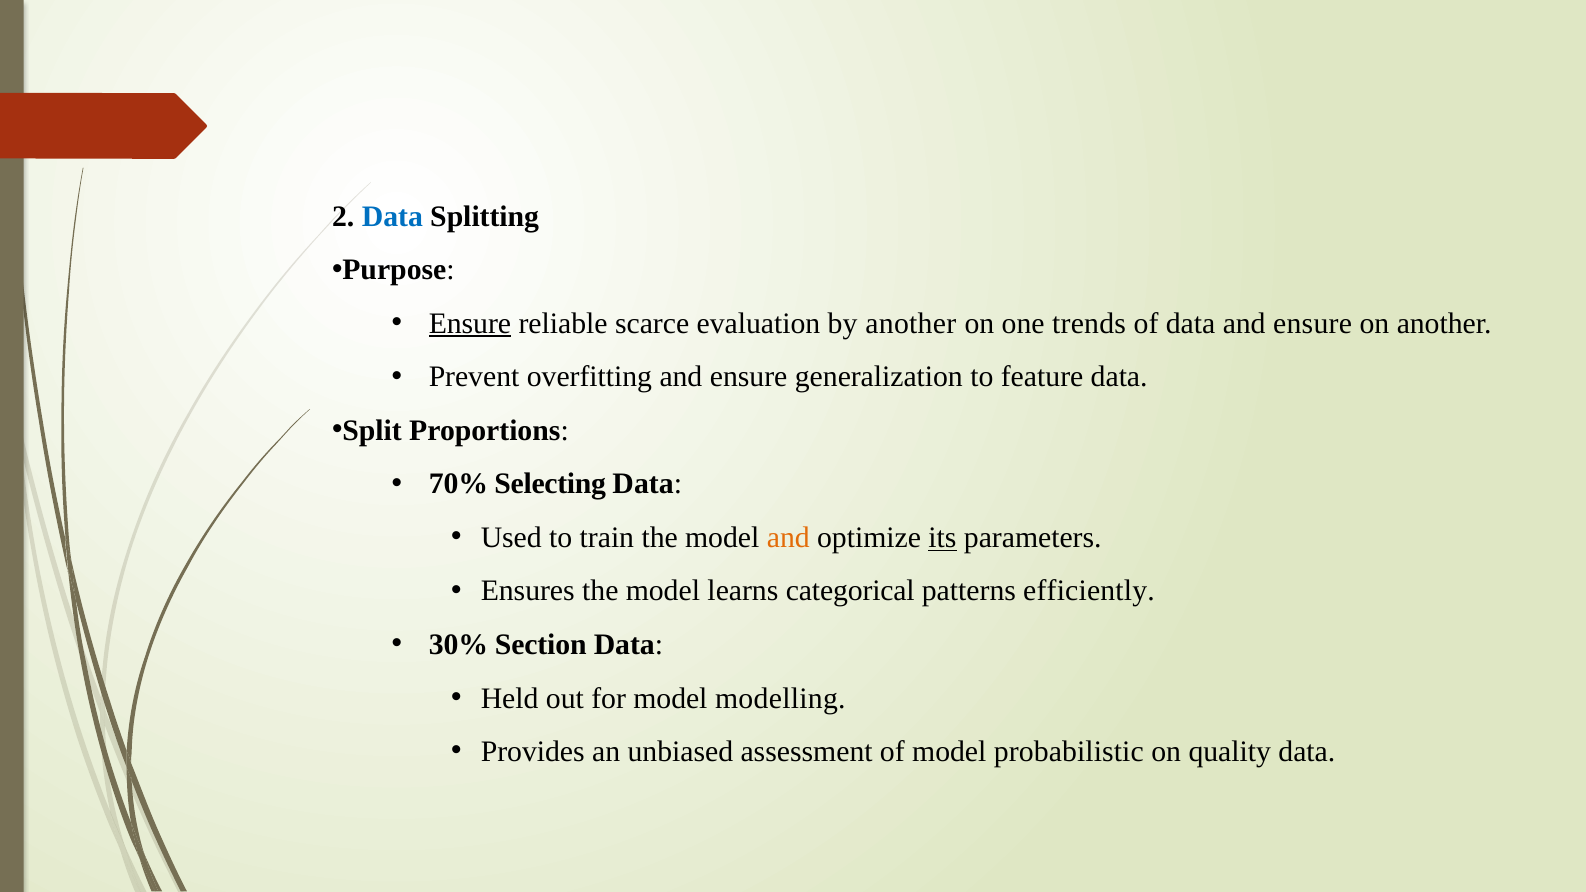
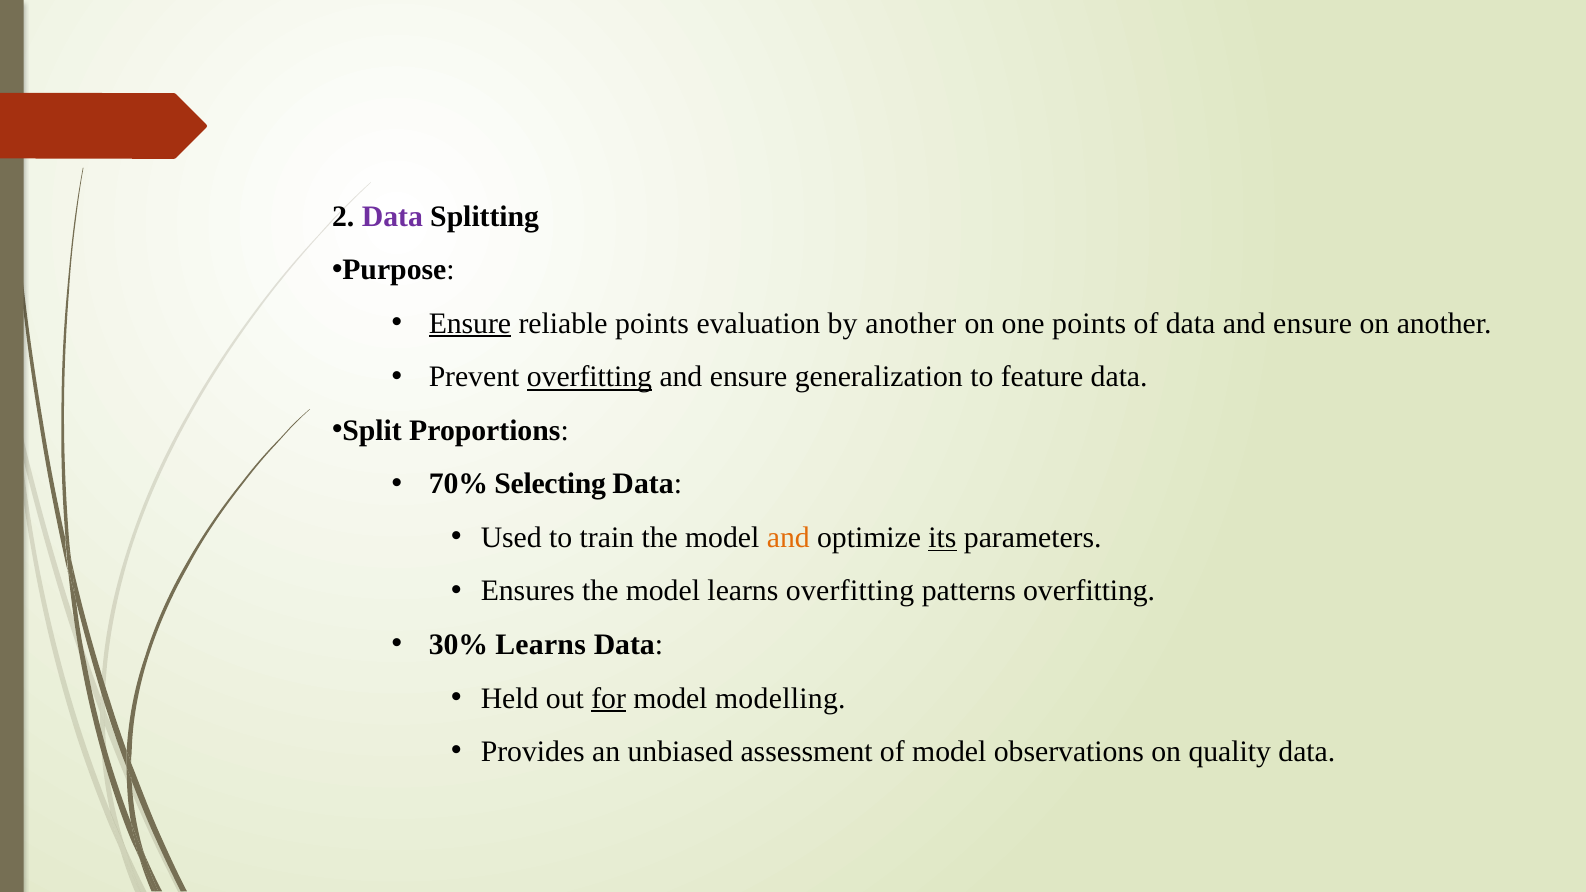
Data at (392, 217) colour: blue -> purple
reliable scarce: scarce -> points
one trends: trends -> points
overfitting at (589, 377) underline: none -> present
learns categorical: categorical -> overfitting
patterns efficiently: efficiently -> overfitting
30% Section: Section -> Learns
for underline: none -> present
probabilistic: probabilistic -> observations
